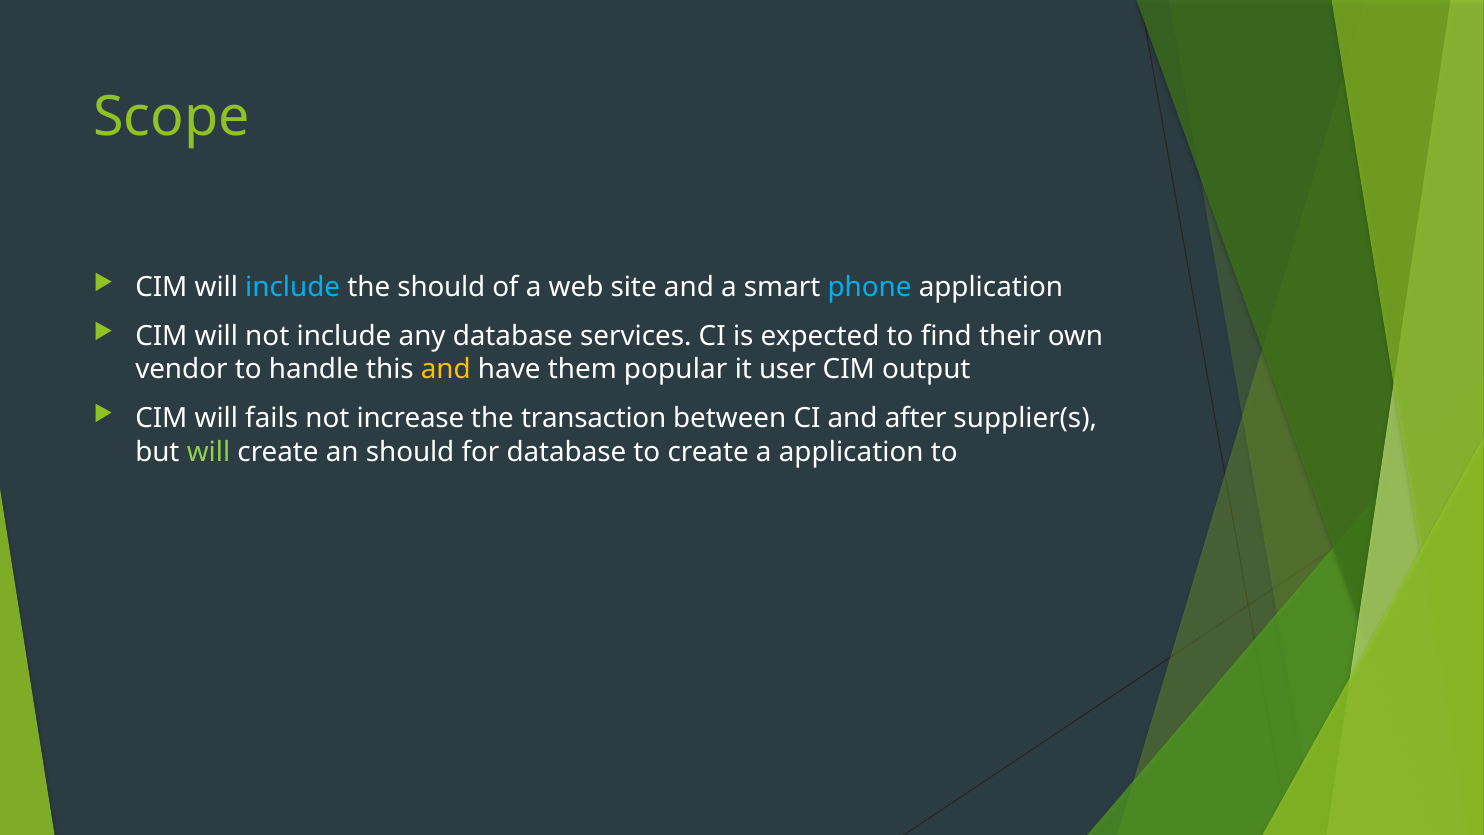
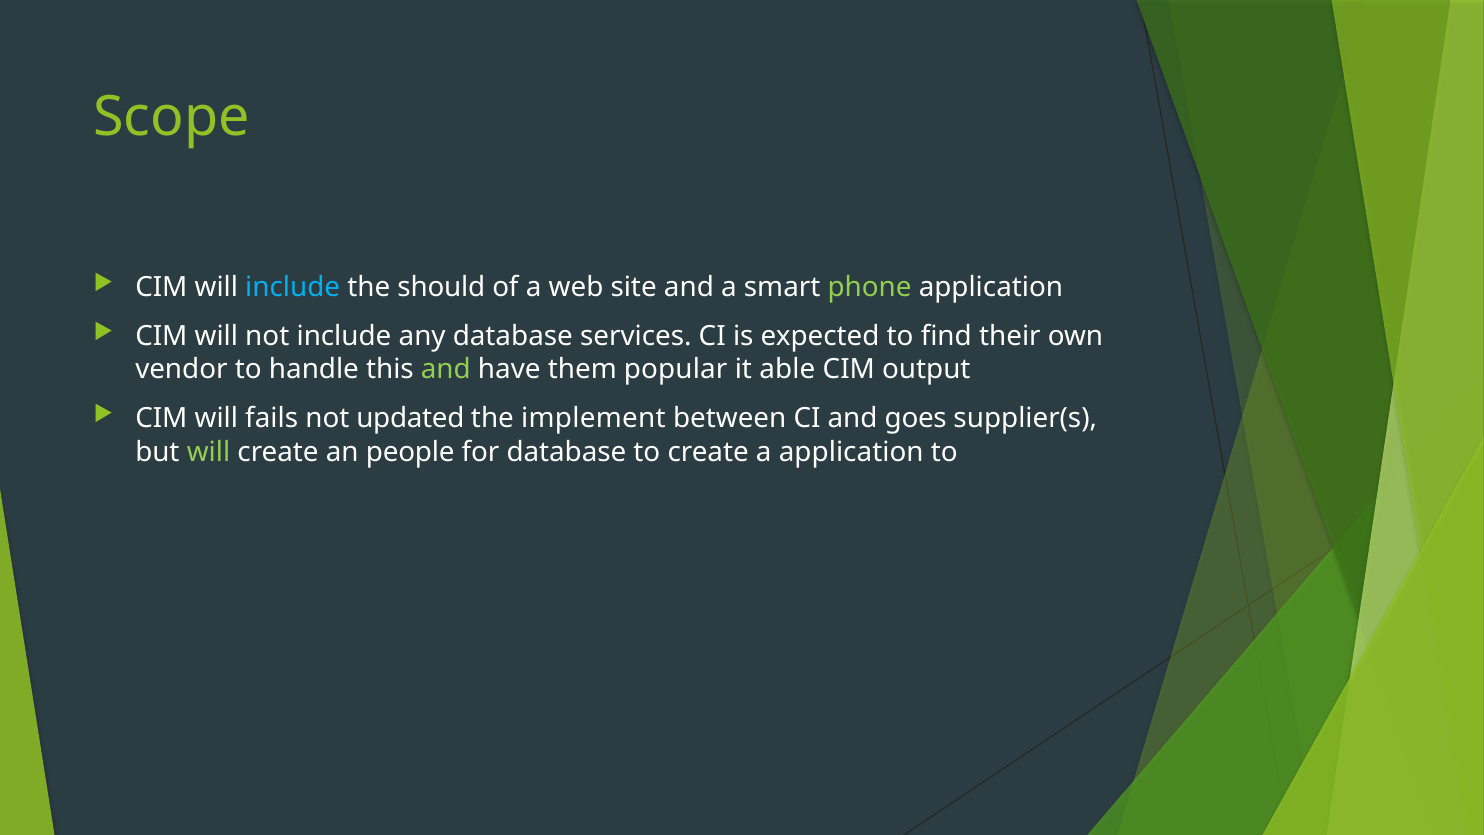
phone colour: light blue -> light green
and at (446, 369) colour: yellow -> light green
user: user -> able
increase: increase -> updated
transaction: transaction -> implement
after: after -> goes
an should: should -> people
